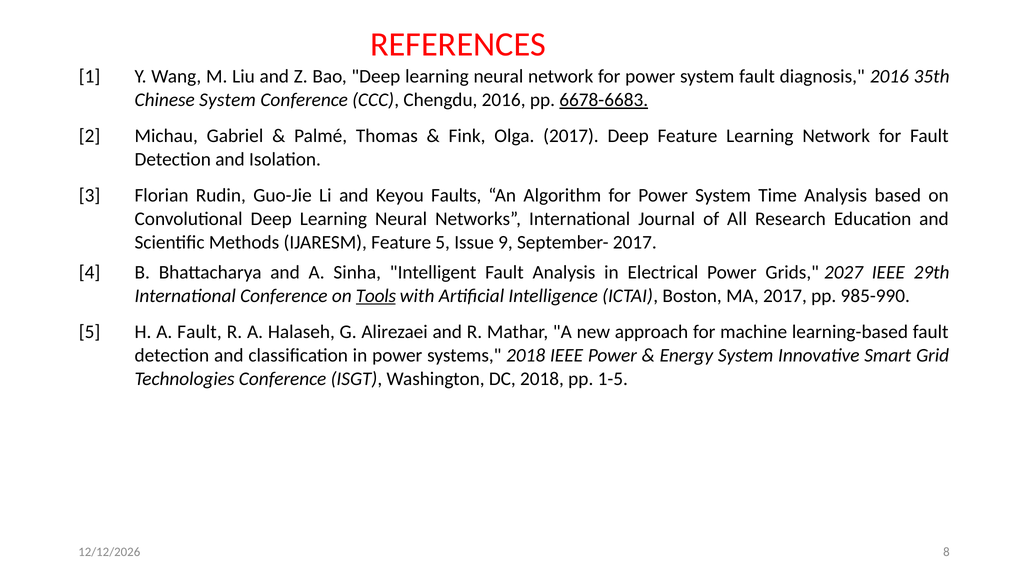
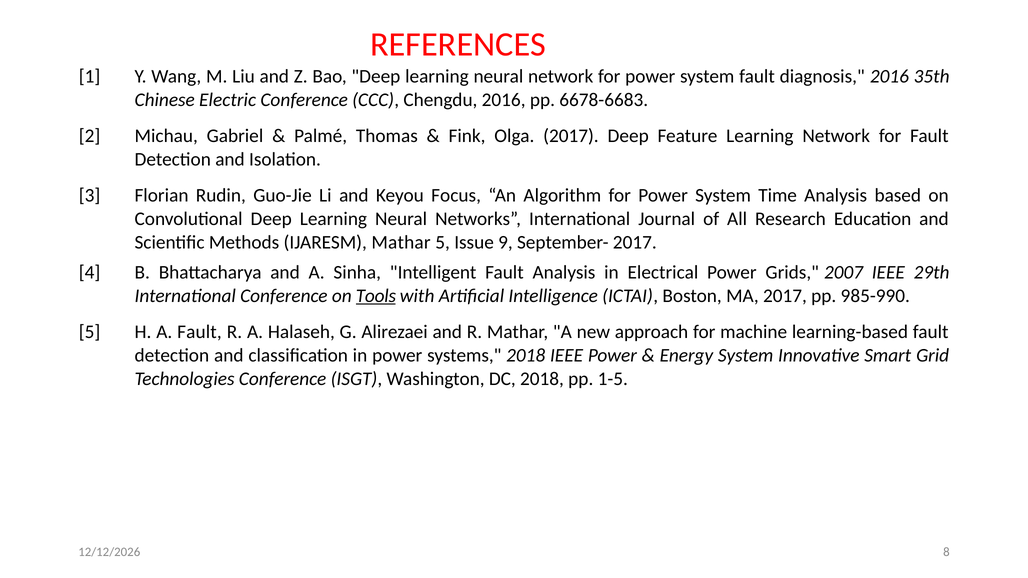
Chinese System: System -> Electric
6678-6683 underline: present -> none
Faults: Faults -> Focus
IJARESM Feature: Feature -> Mathar
2027: 2027 -> 2007
